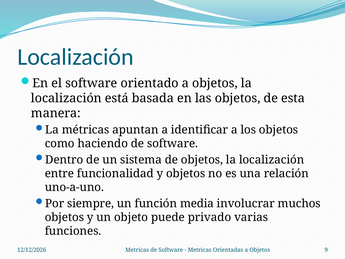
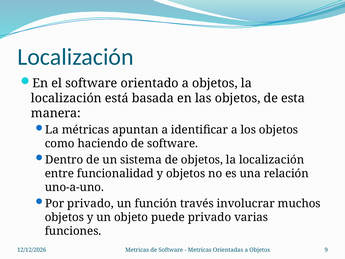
Por siempre: siempre -> privado
media: media -> través
